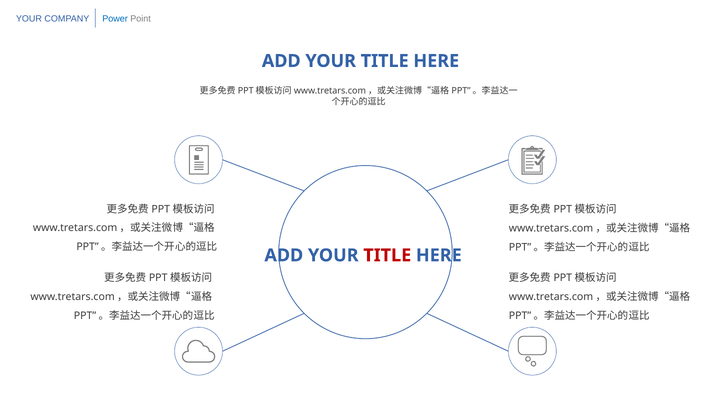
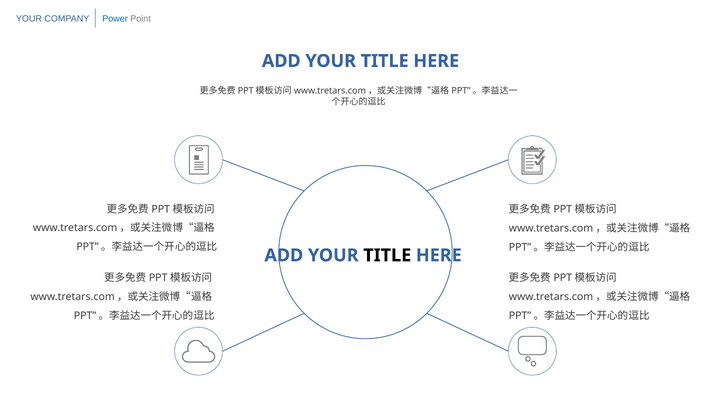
TITLE at (387, 256) colour: red -> black
